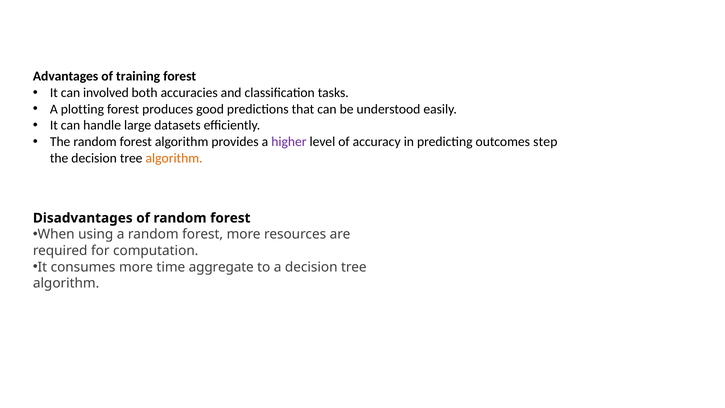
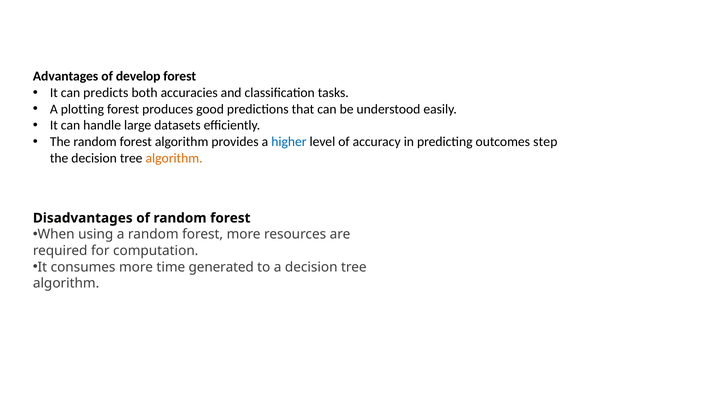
training: training -> develop
involved: involved -> predicts
higher colour: purple -> blue
aggregate: aggregate -> generated
